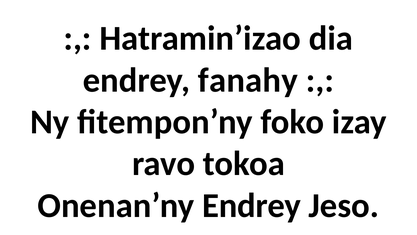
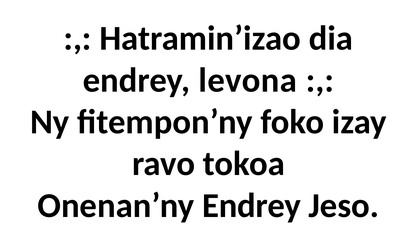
fanahy: fanahy -> levona
